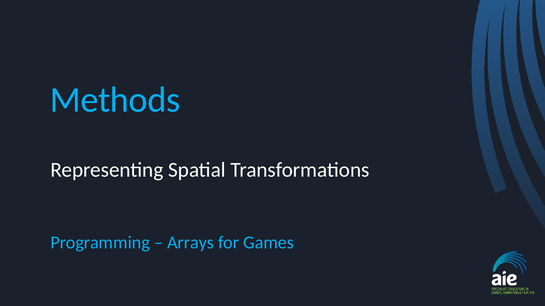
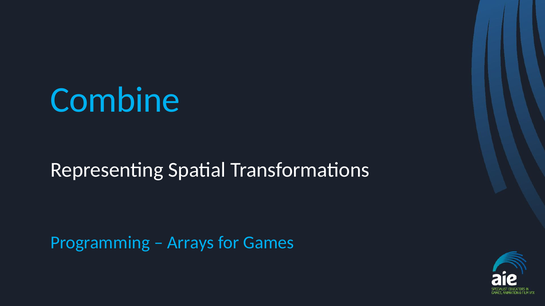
Methods: Methods -> Combine
